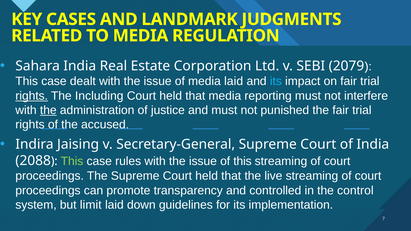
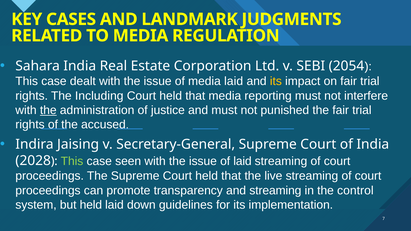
2079: 2079 -> 2054
its at (276, 81) colour: light blue -> yellow
rights at (32, 96) underline: present -> none
2088: 2088 -> 2028
rules: rules -> seen
of this: this -> laid
and controlled: controlled -> streaming
but limit: limit -> held
